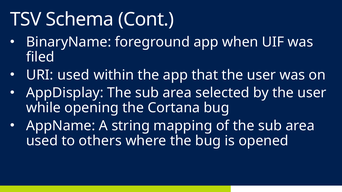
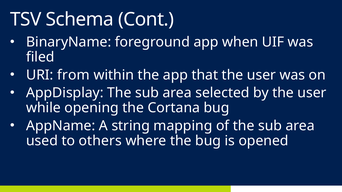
URI used: used -> from
